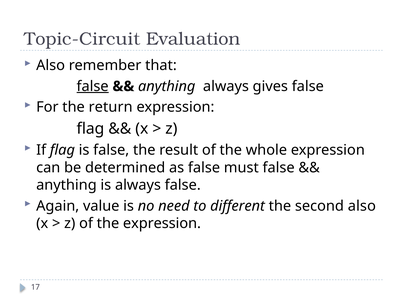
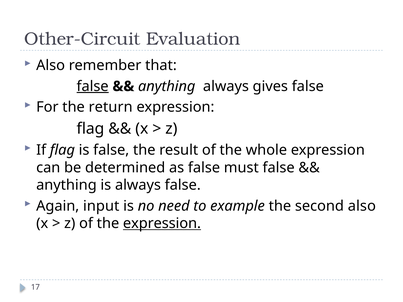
Topic-Circuit: Topic-Circuit -> Other-Circuit
value: value -> input
different: different -> example
expression at (162, 224) underline: none -> present
